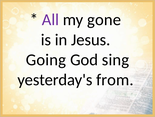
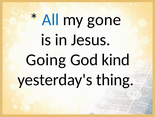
All colour: purple -> blue
sing: sing -> kind
from: from -> thing
